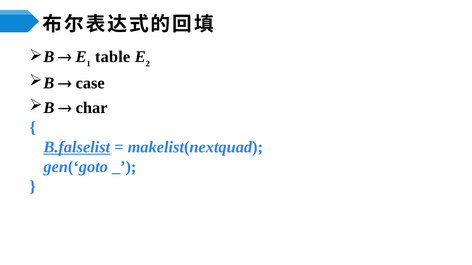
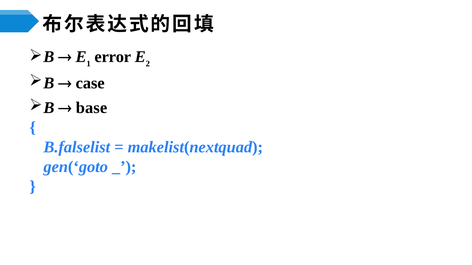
table: table -> error
char: char -> base
B.falselist underline: present -> none
